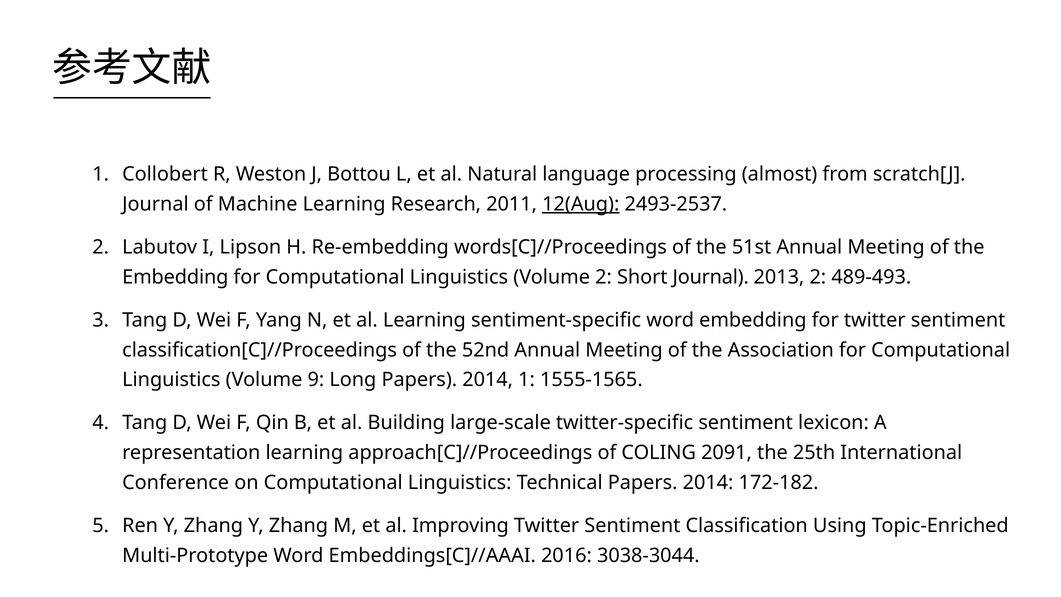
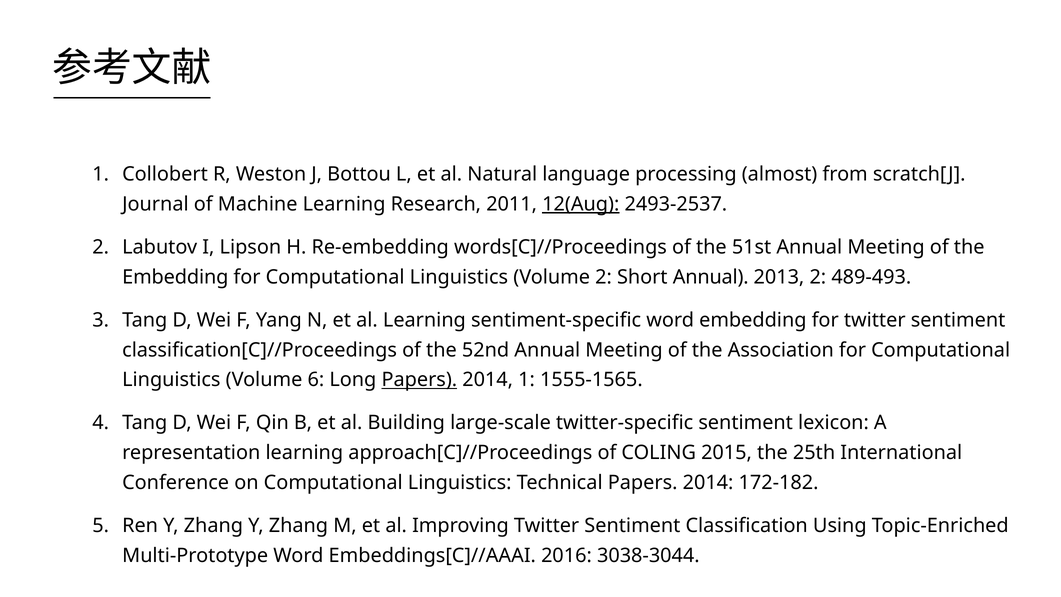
Short Journal: Journal -> Annual
9: 9 -> 6
Papers at (419, 380) underline: none -> present
2091: 2091 -> 2015
